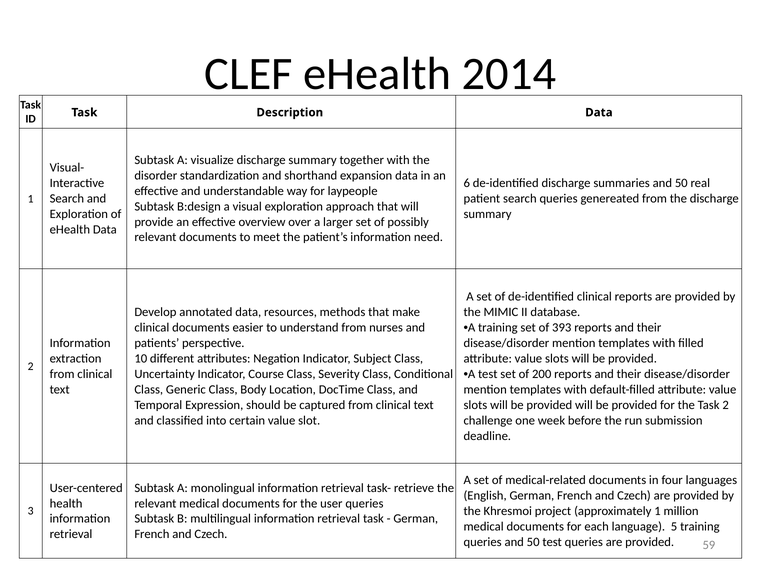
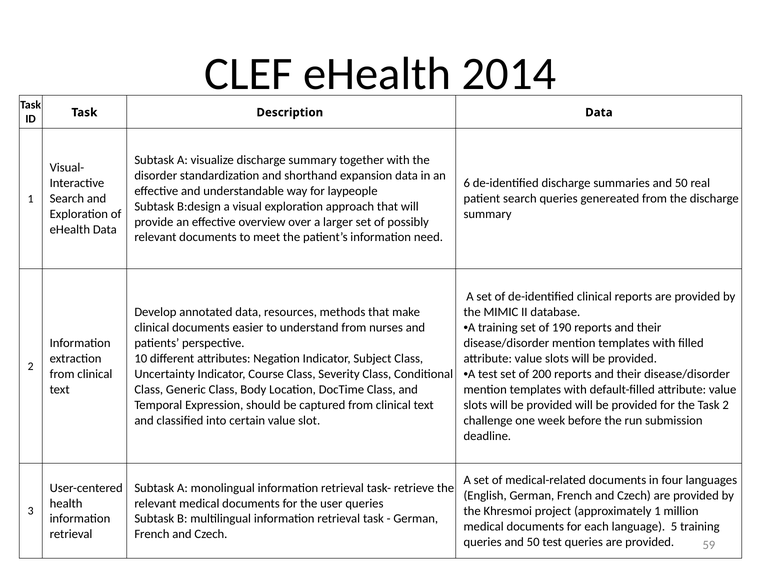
393: 393 -> 190
